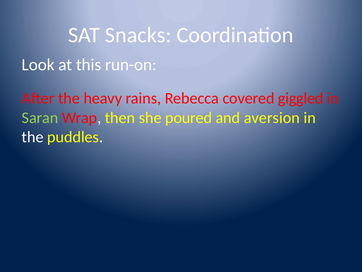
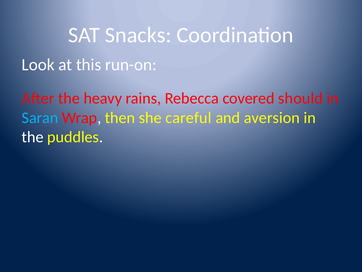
giggled: giggled -> should
Saran colour: light green -> light blue
poured: poured -> careful
